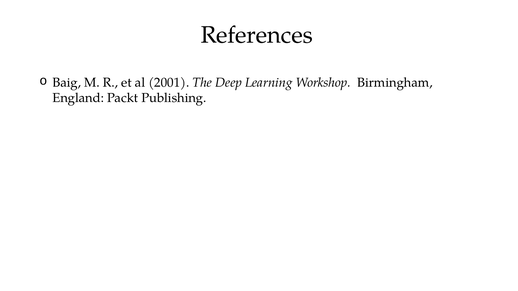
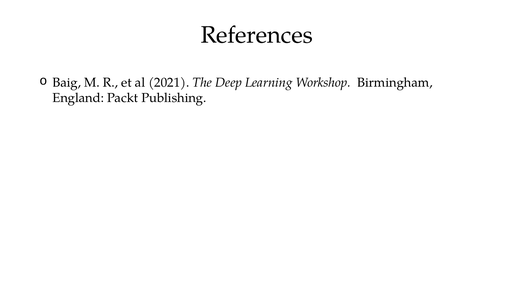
2001: 2001 -> 2021
